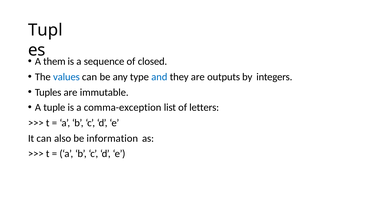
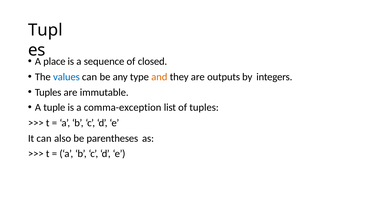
them: them -> place
and colour: blue -> orange
of letters: letters -> tuples
information: information -> parentheses
